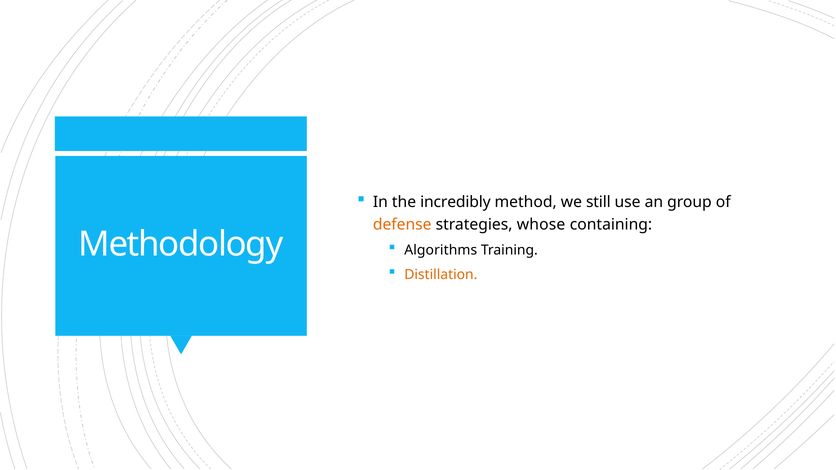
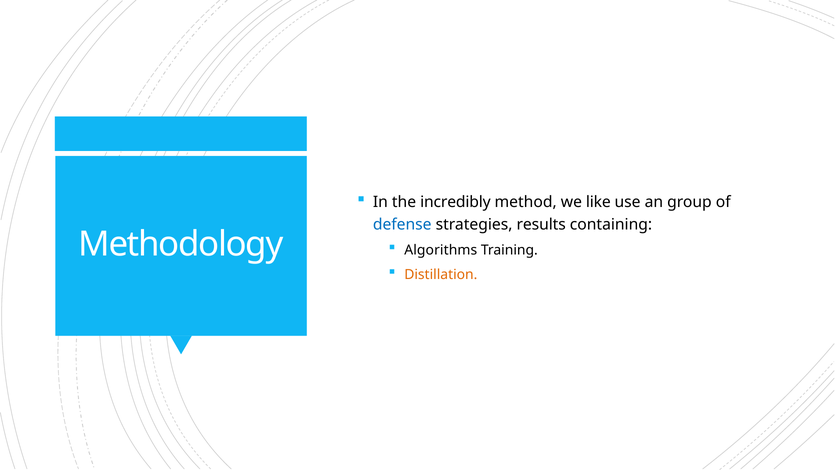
still: still -> like
defense colour: orange -> blue
whose: whose -> results
